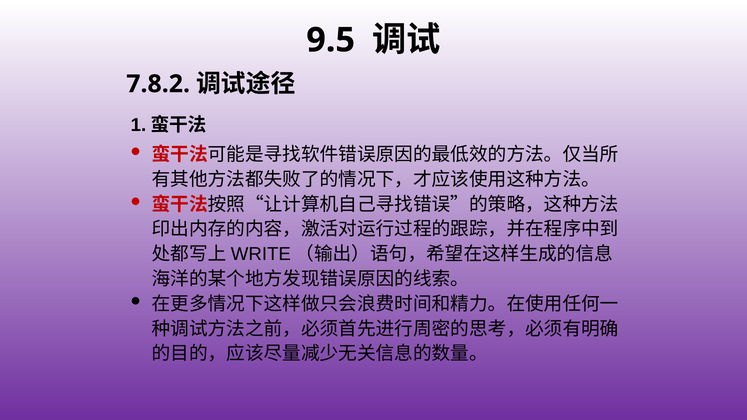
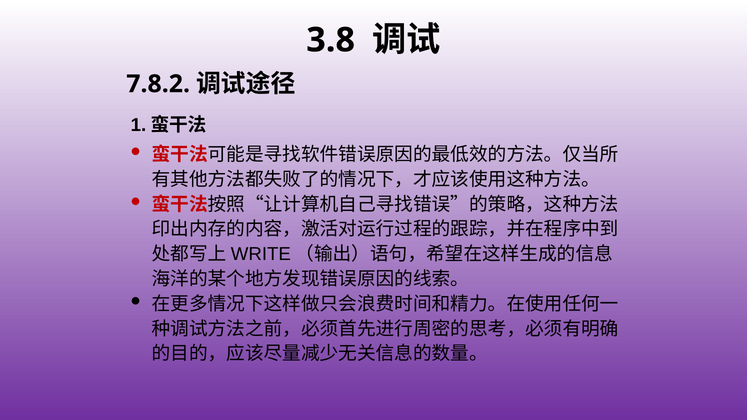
9.5: 9.5 -> 3.8
